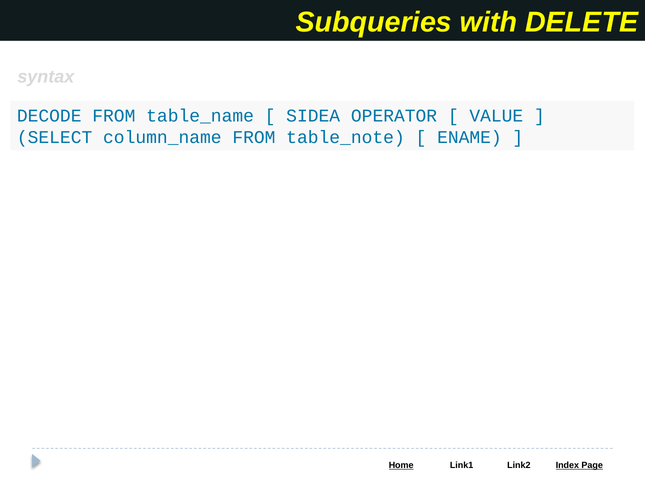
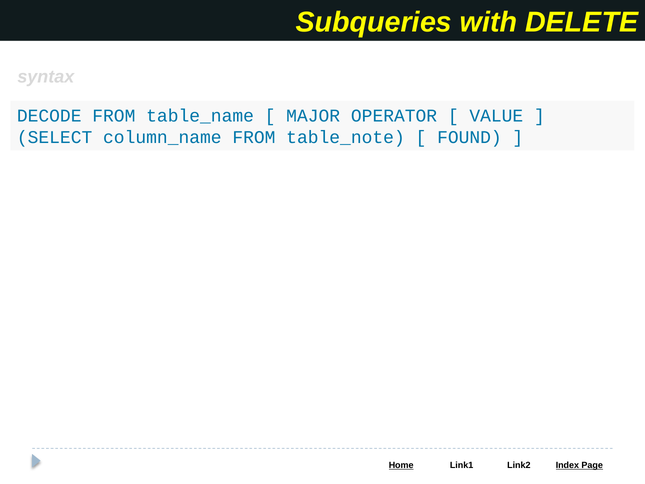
SIDEA: SIDEA -> MAJOR
ENAME: ENAME -> FOUND
